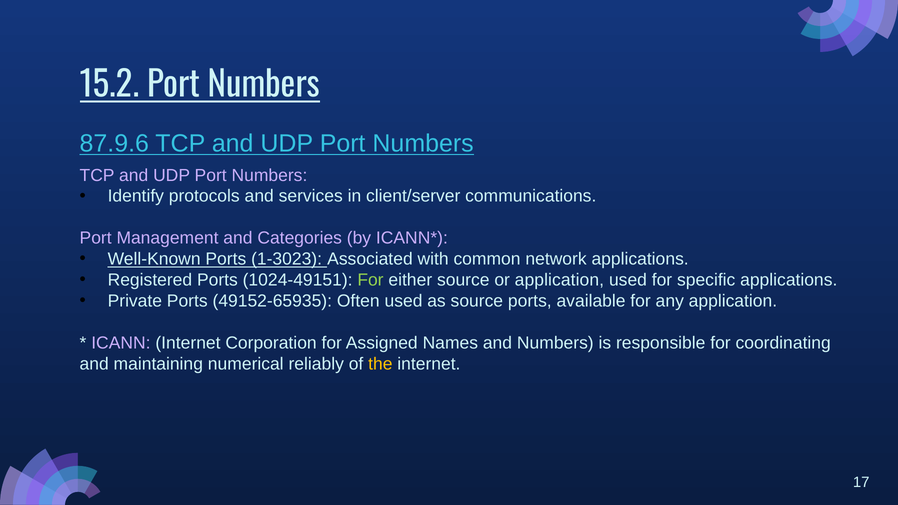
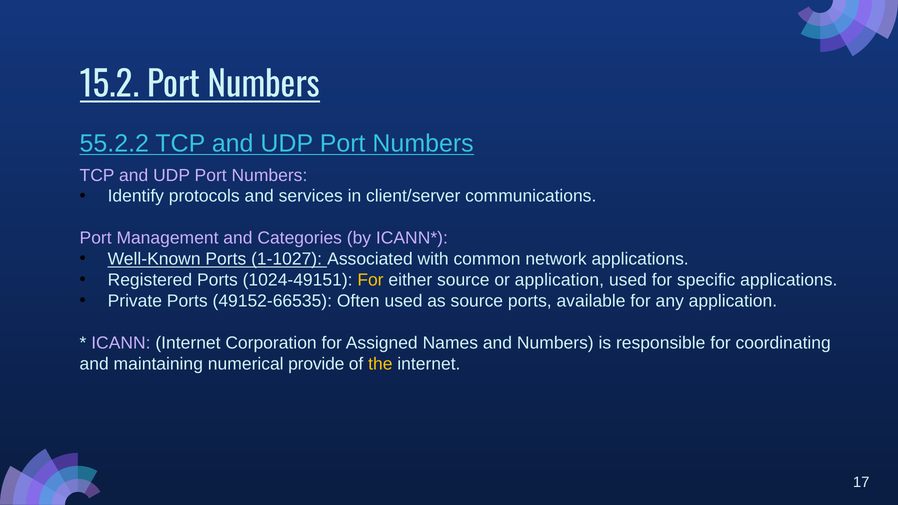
87.9.6: 87.9.6 -> 55.2.2
1-3023: 1-3023 -> 1-1027
For at (370, 280) colour: light green -> yellow
49152-65935: 49152-65935 -> 49152-66535
reliably: reliably -> provide
